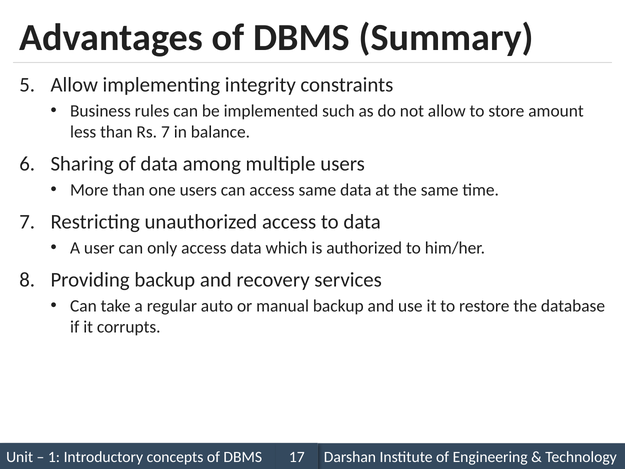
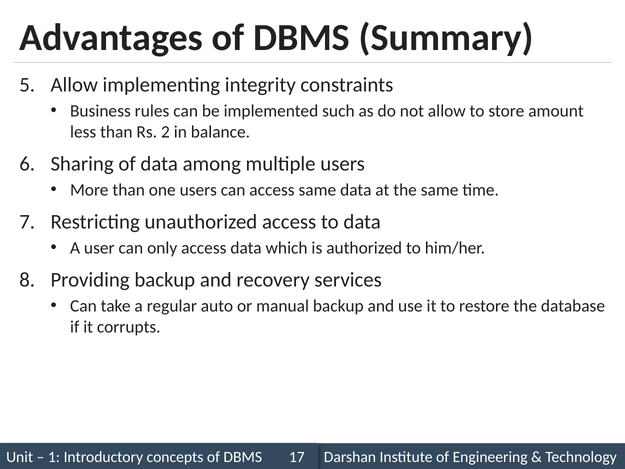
Rs 7: 7 -> 2
